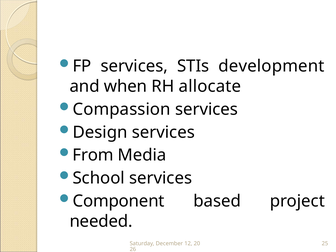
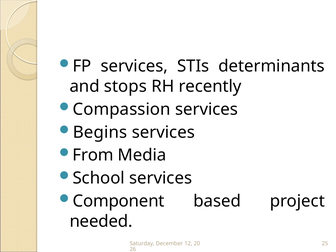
development: development -> determinants
when: when -> stops
allocate: allocate -> recently
Design: Design -> Begins
